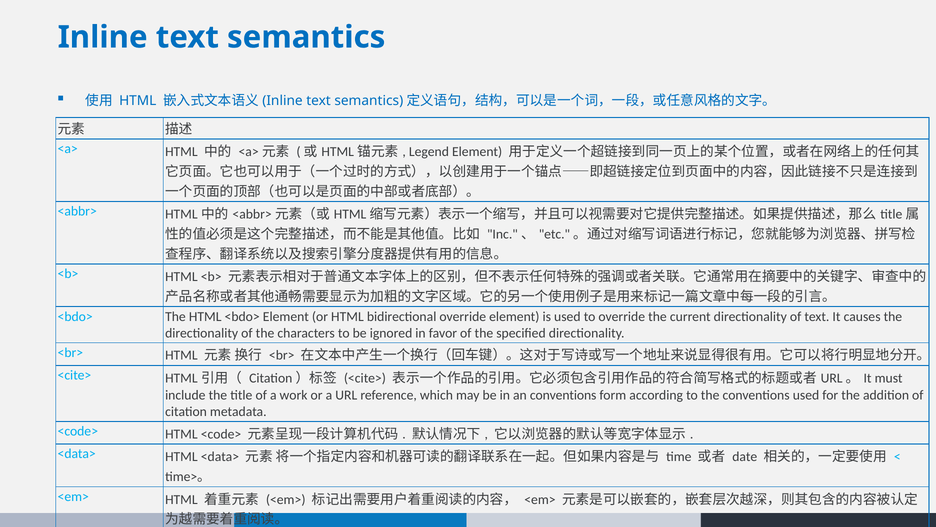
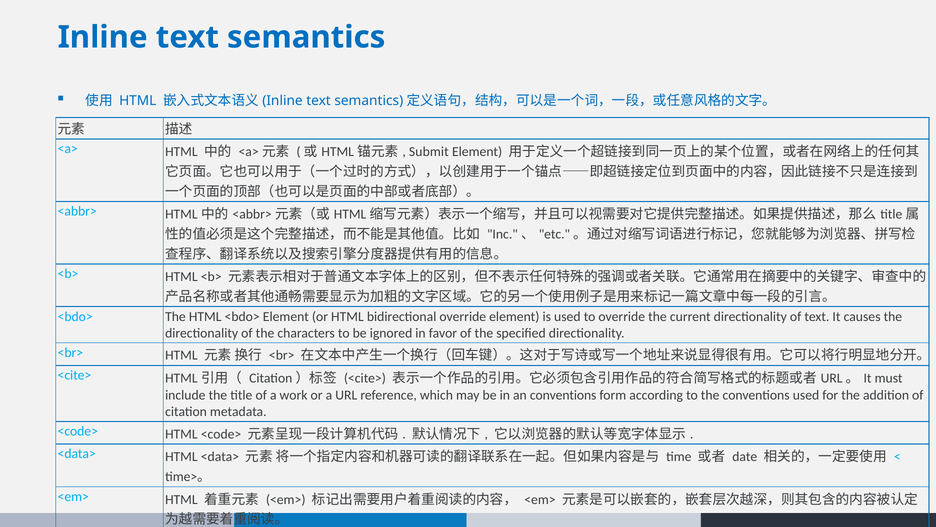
Legend: Legend -> Submit
